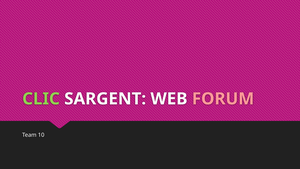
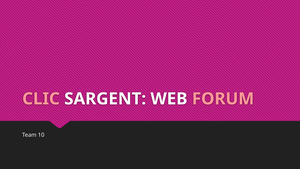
CLIC colour: light green -> pink
